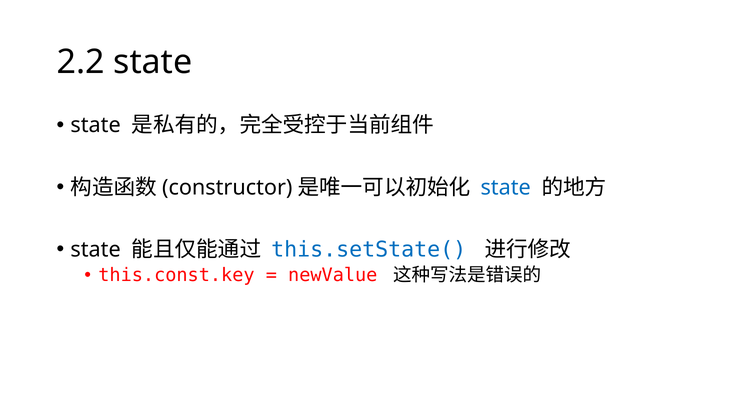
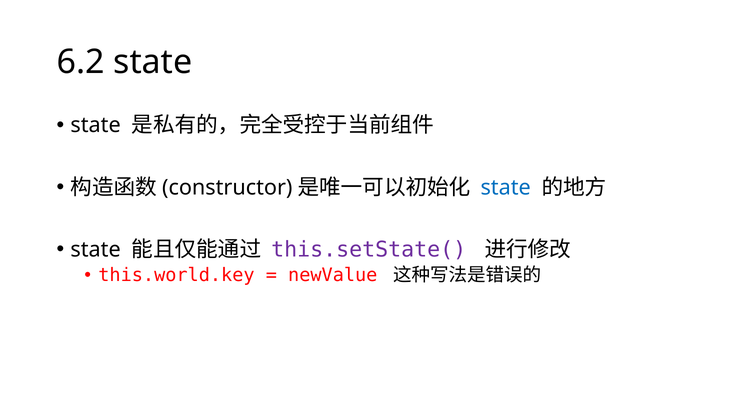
2.2: 2.2 -> 6.2
this.setState( colour: blue -> purple
this.const.key: this.const.key -> this.world.key
